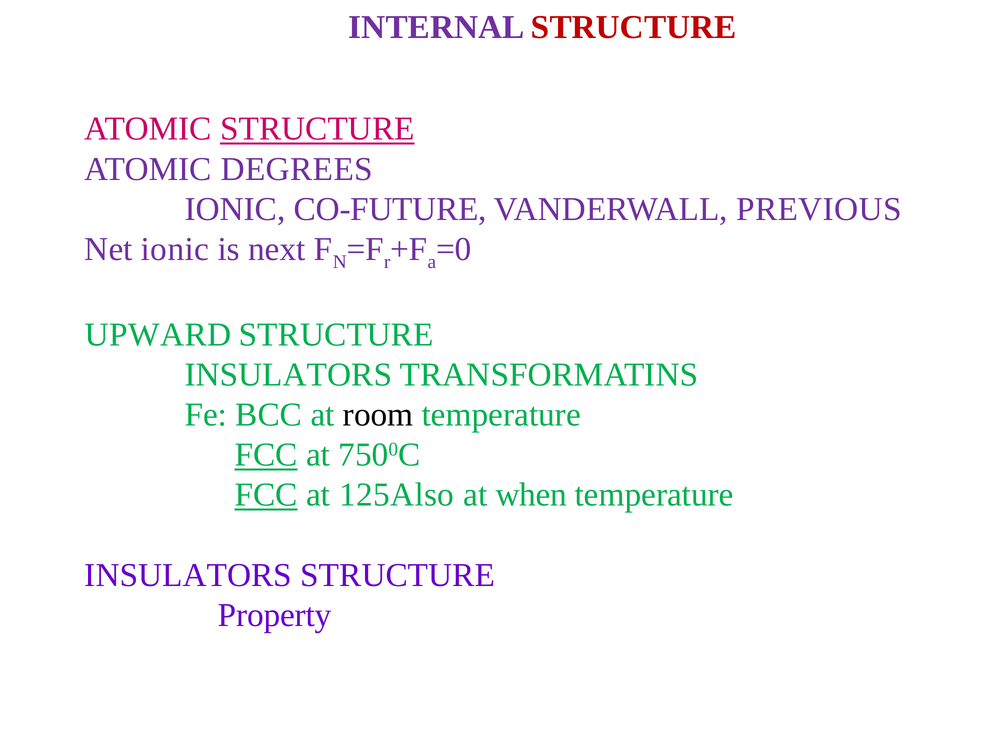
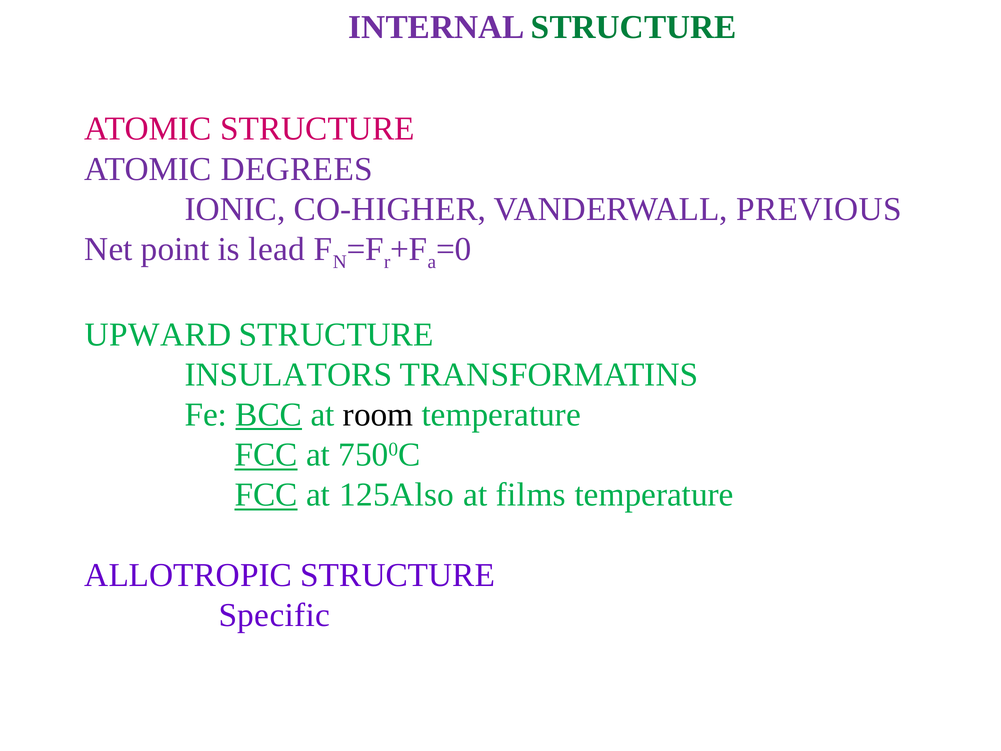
STRUCTURE at (634, 27) colour: red -> green
STRUCTURE at (317, 129) underline: present -> none
CO-FUTURE: CO-FUTURE -> CO-HIGHER
Net ionic: ionic -> point
next: next -> lead
BCC underline: none -> present
when: when -> films
INSULATORS at (188, 575): INSULATORS -> ALLOTROPIC
Property: Property -> Specific
